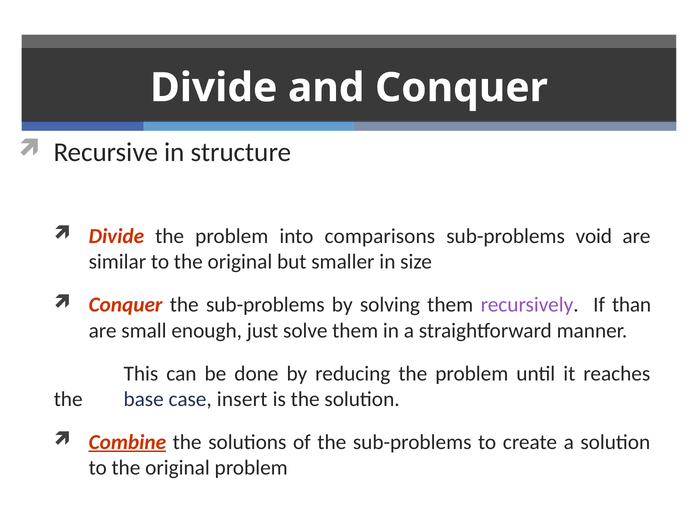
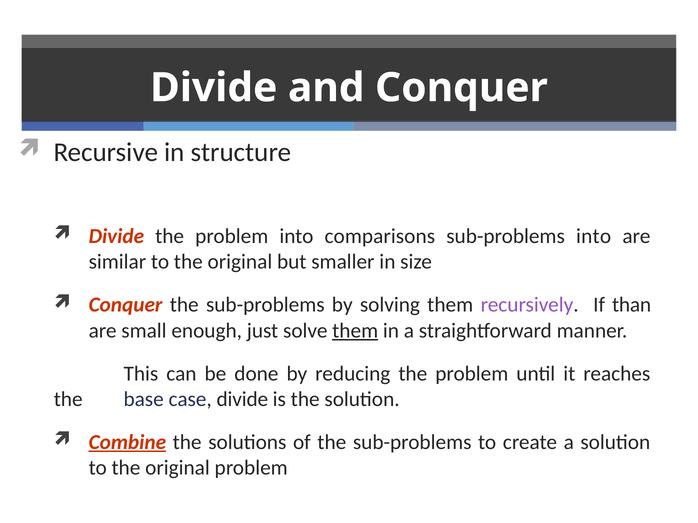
sub-problems void: void -> into
them at (355, 331) underline: none -> present
case insert: insert -> divide
